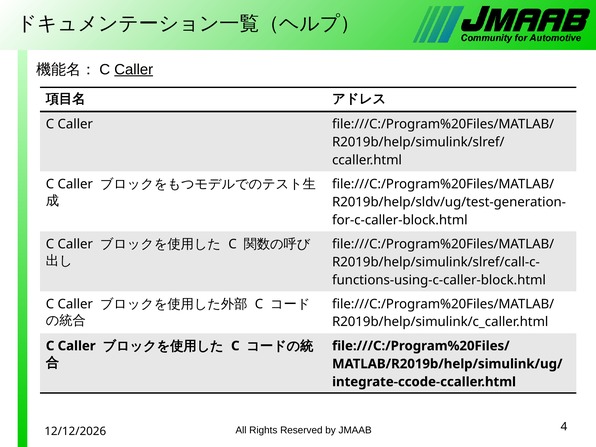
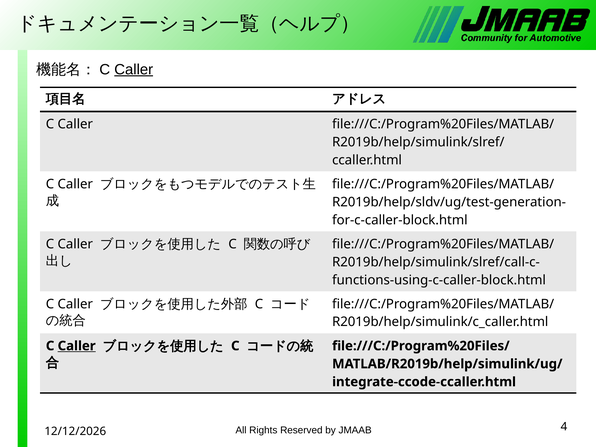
Caller at (77, 346) underline: none -> present
